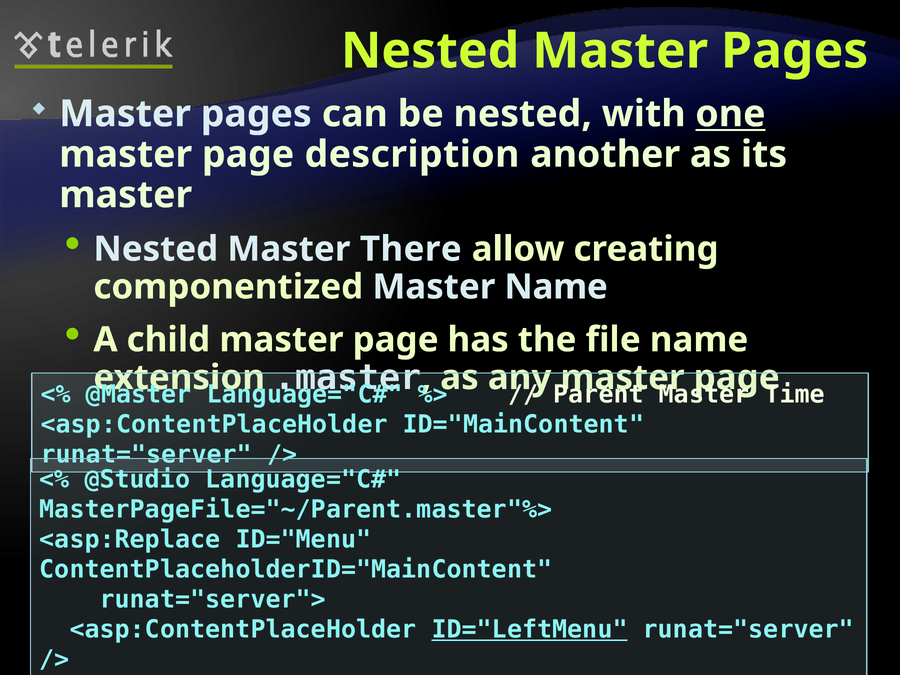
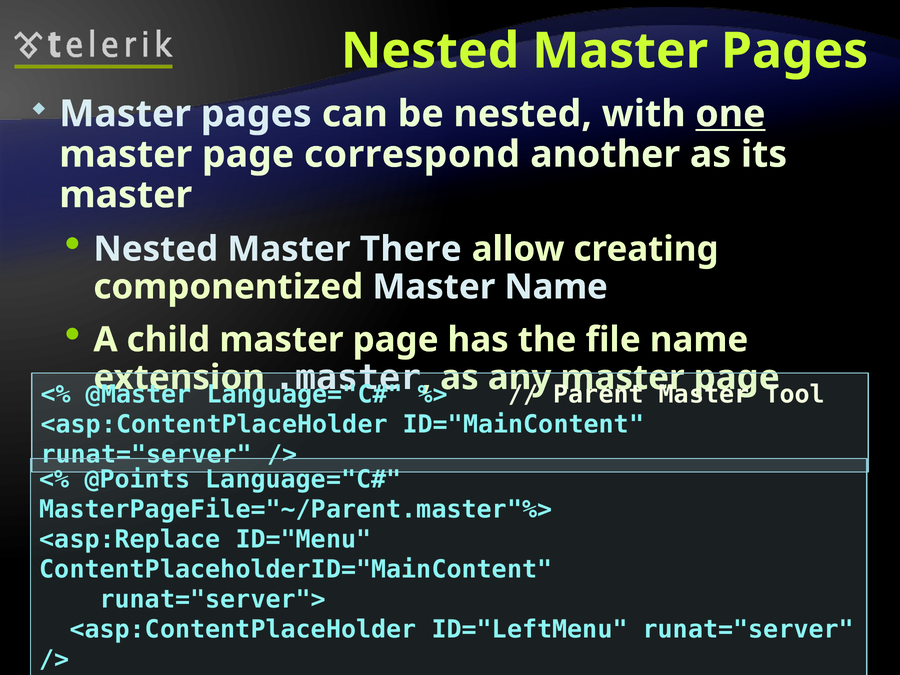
description: description -> correspond
Time: Time -> Tool
@Studio: @Studio -> @Points
ID="LeftMenu underline: present -> none
